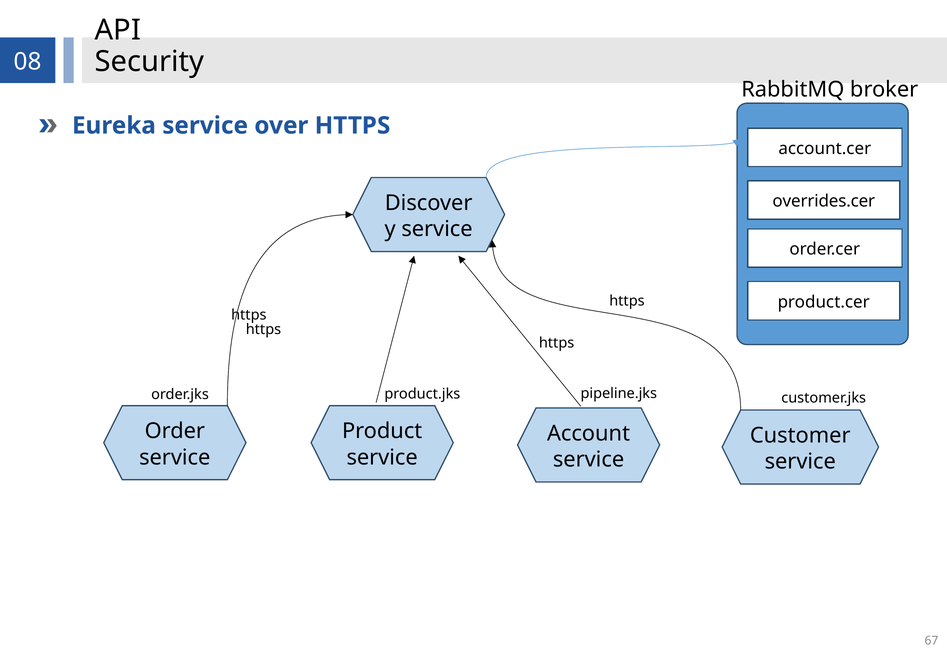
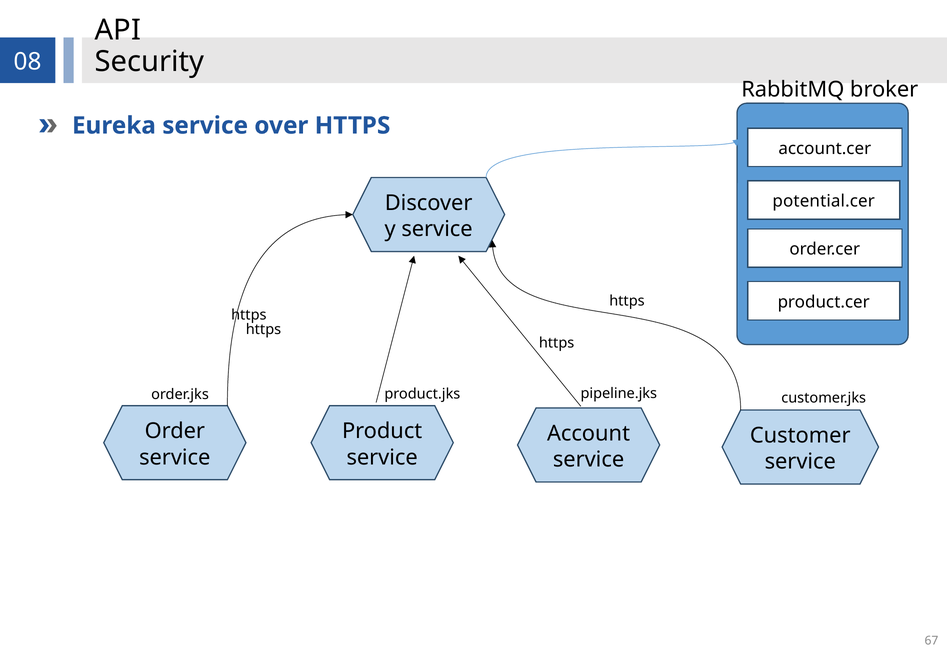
overrides.cer: overrides.cer -> potential.cer
